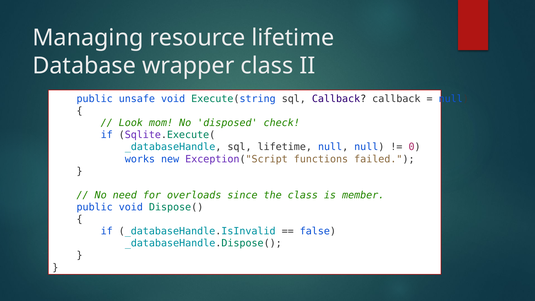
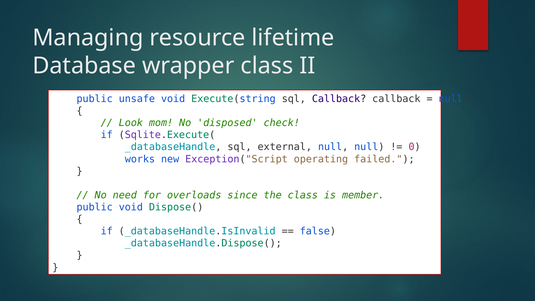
sql lifetime: lifetime -> external
functions: functions -> operating
